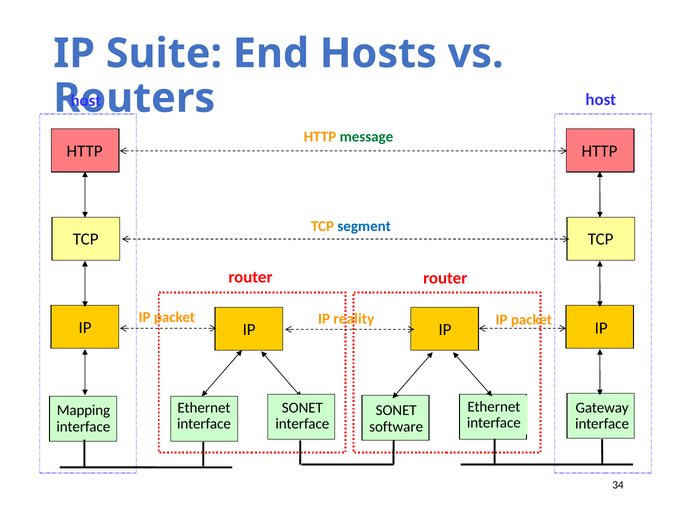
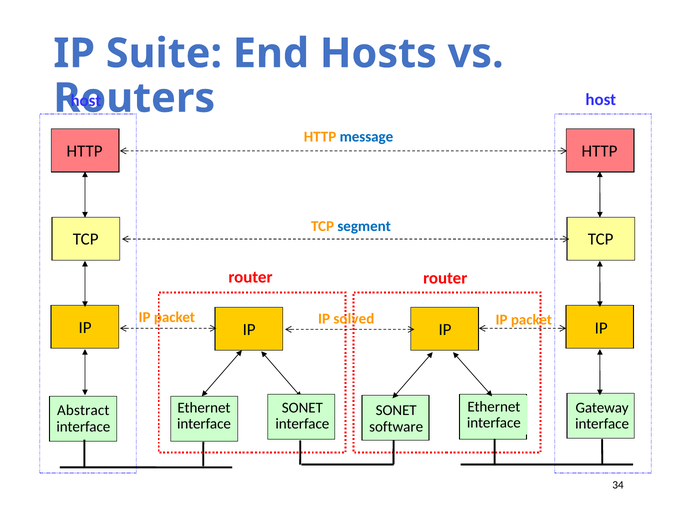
message colour: green -> blue
reality: reality -> solved
Mapping: Mapping -> Abstract
